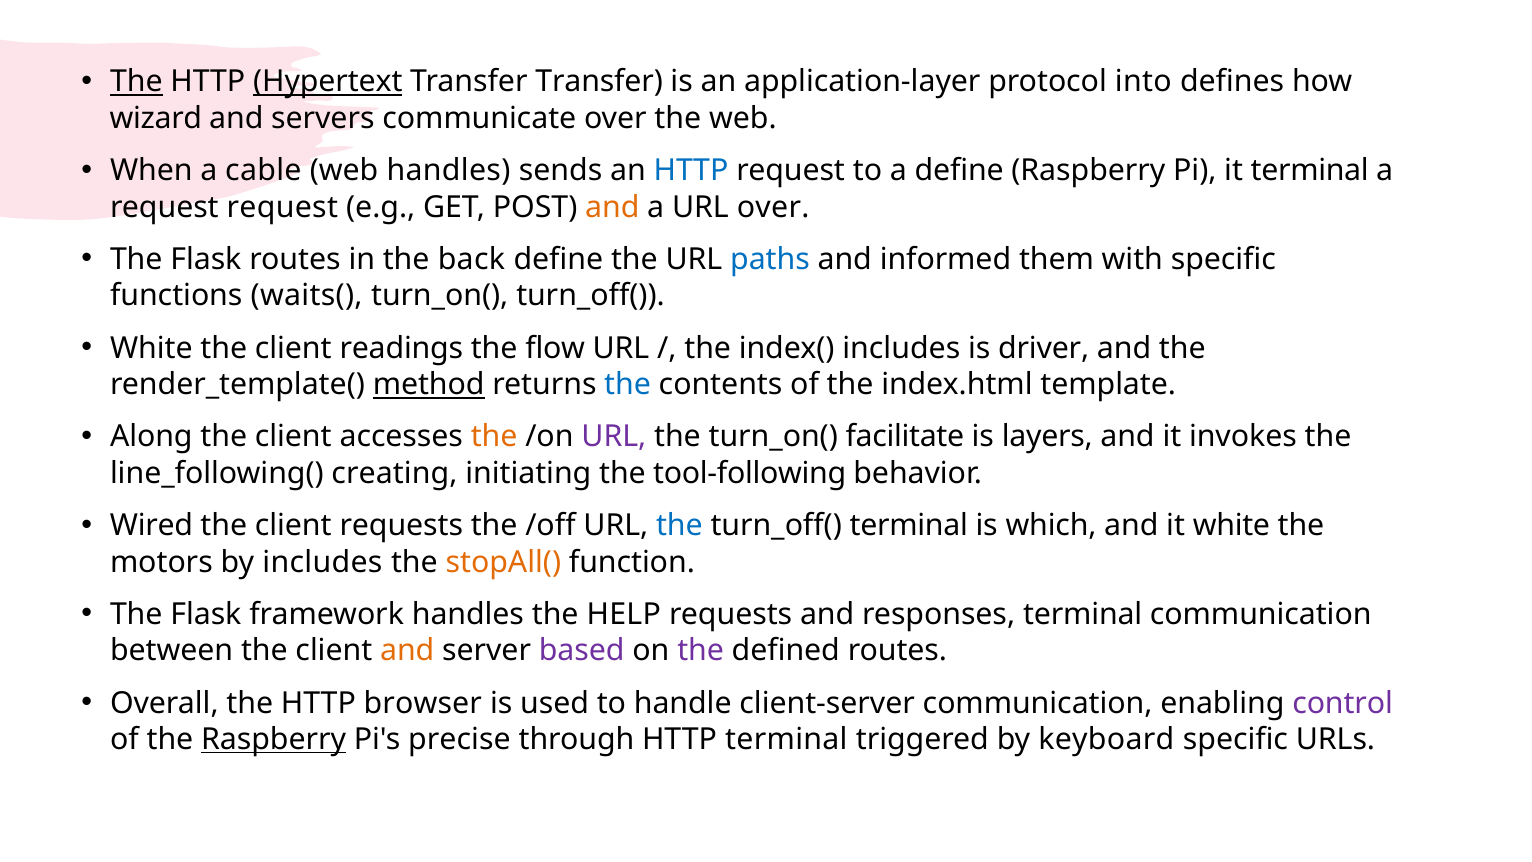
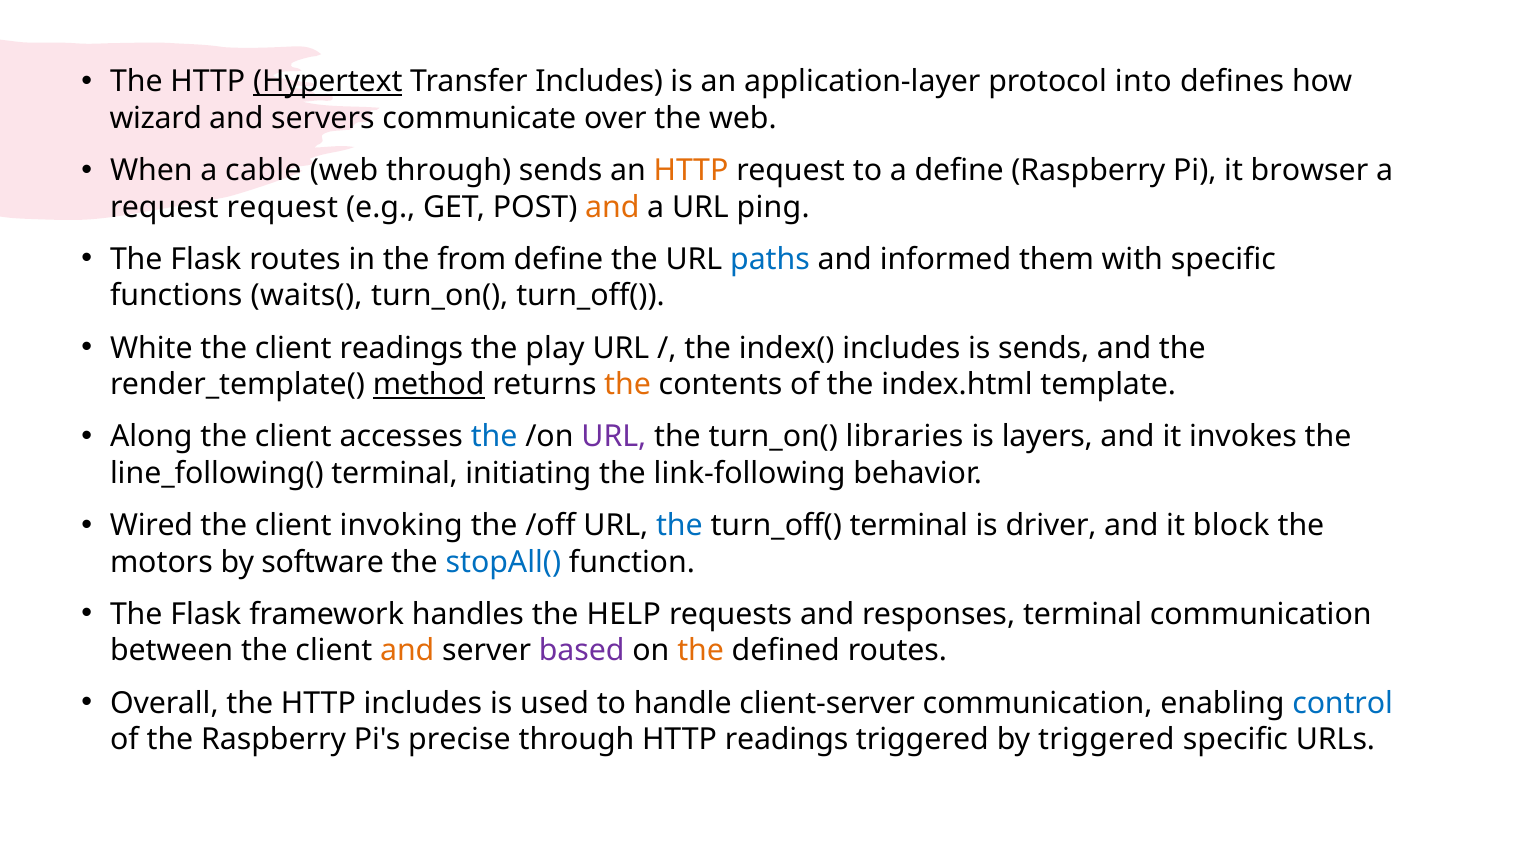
The at (136, 82) underline: present -> none
Transfer Transfer: Transfer -> Includes
web handles: handles -> through
HTTP at (691, 171) colour: blue -> orange
it terminal: terminal -> browser
URL over: over -> ping
back: back -> from
flow: flow -> play
is driver: driver -> sends
the at (628, 384) colour: blue -> orange
the at (494, 437) colour: orange -> blue
facilitate: facilitate -> libraries
line_following( creating: creating -> terminal
tool-following: tool-following -> link-following
client requests: requests -> invoking
which: which -> driver
it white: white -> block
by includes: includes -> software
stopAll( colour: orange -> blue
the at (701, 651) colour: purple -> orange
HTTP browser: browser -> includes
control colour: purple -> blue
Raspberry at (274, 739) underline: present -> none
HTTP terminal: terminal -> readings
by keyboard: keyboard -> triggered
